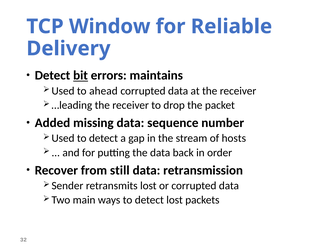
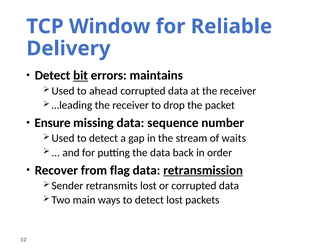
Added: Added -> Ensure
hosts: hosts -> waits
still: still -> flag
retransmission underline: none -> present
